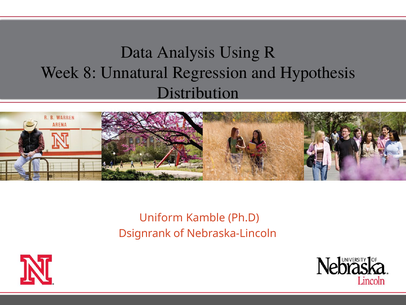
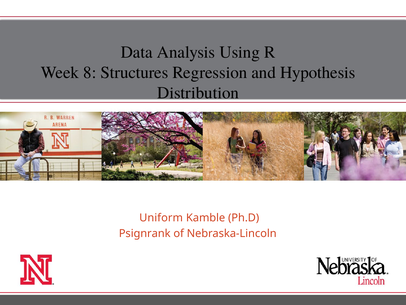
Unnatural: Unnatural -> Structures
Dsignrank: Dsignrank -> Psignrank
